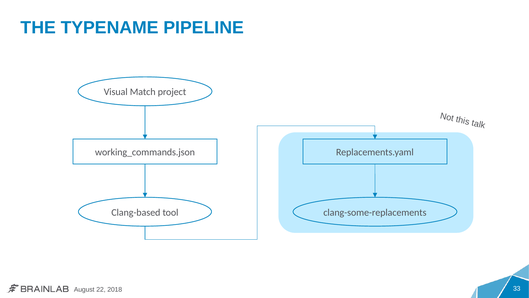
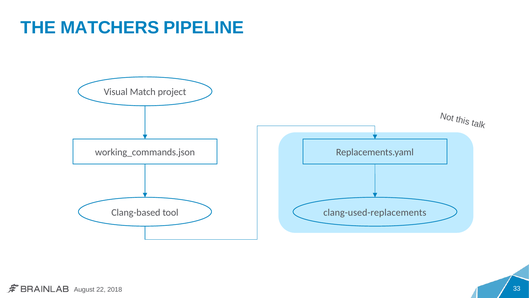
TYPENAME: TYPENAME -> MATCHERS
clang-some-replacements: clang-some-replacements -> clang-used-replacements
